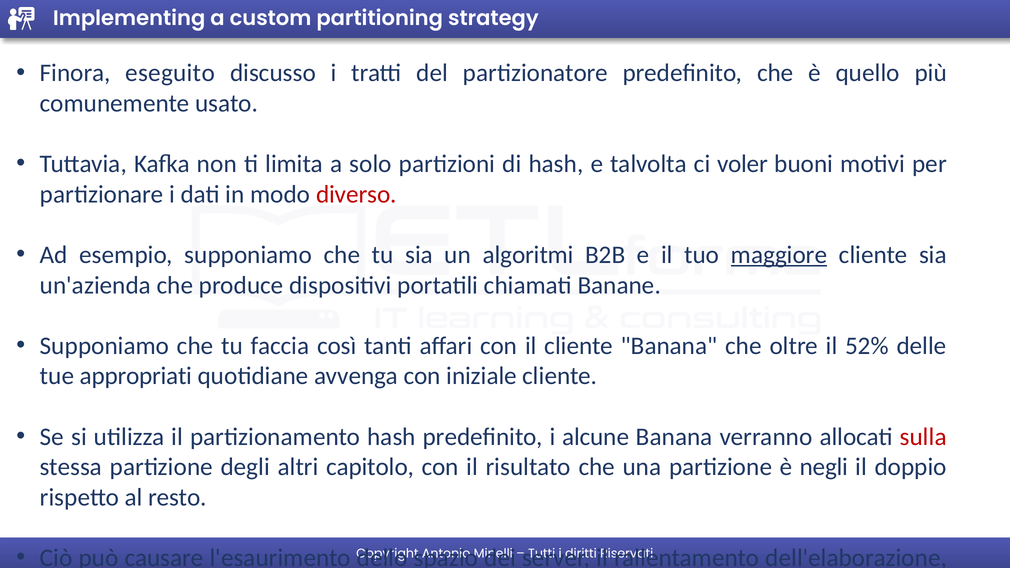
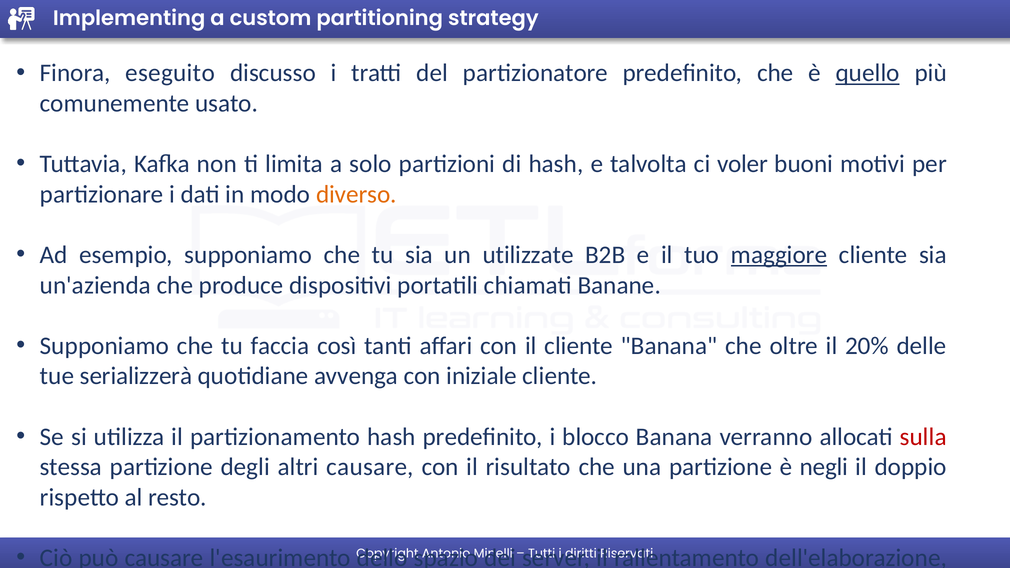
quello at (868, 73) underline: none -> present
diverso colour: red -> orange
algoritmi: algoritmi -> utilizzate
52%: 52% -> 20%
appropriati: appropriati -> serializzerà
alcune: alcune -> blocco
altri capitolo: capitolo -> causare
